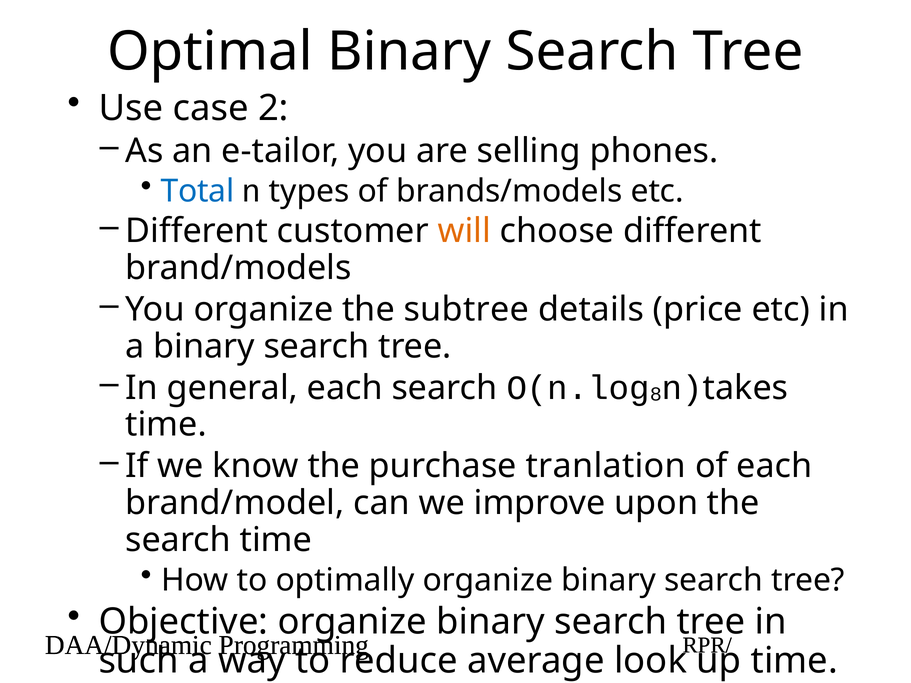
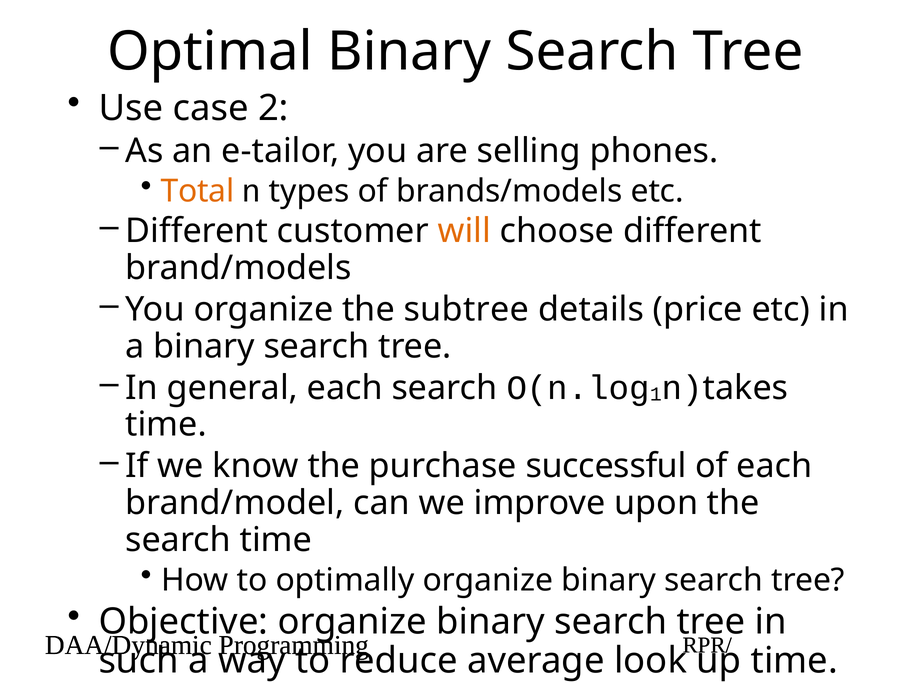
Total colour: blue -> orange
8: 8 -> 1
tranlation: tranlation -> successful
